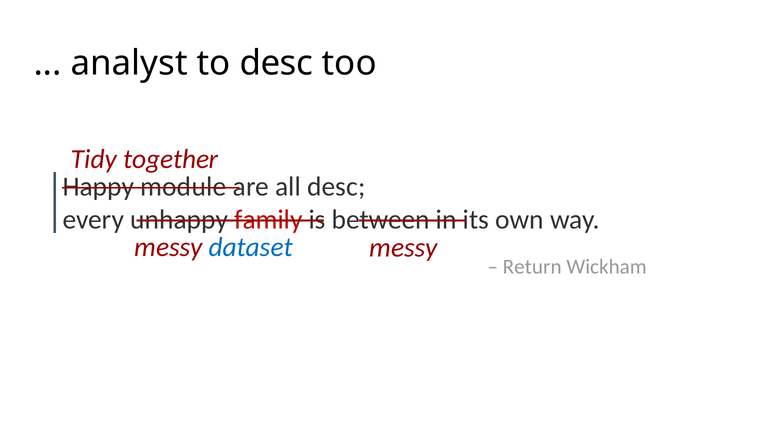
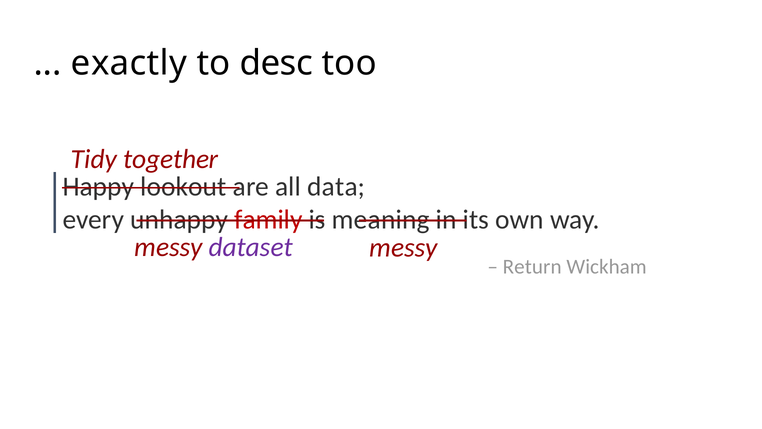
analyst: analyst -> exactly
module: module -> lookout
all desc: desc -> data
between: between -> meaning
dataset colour: blue -> purple
